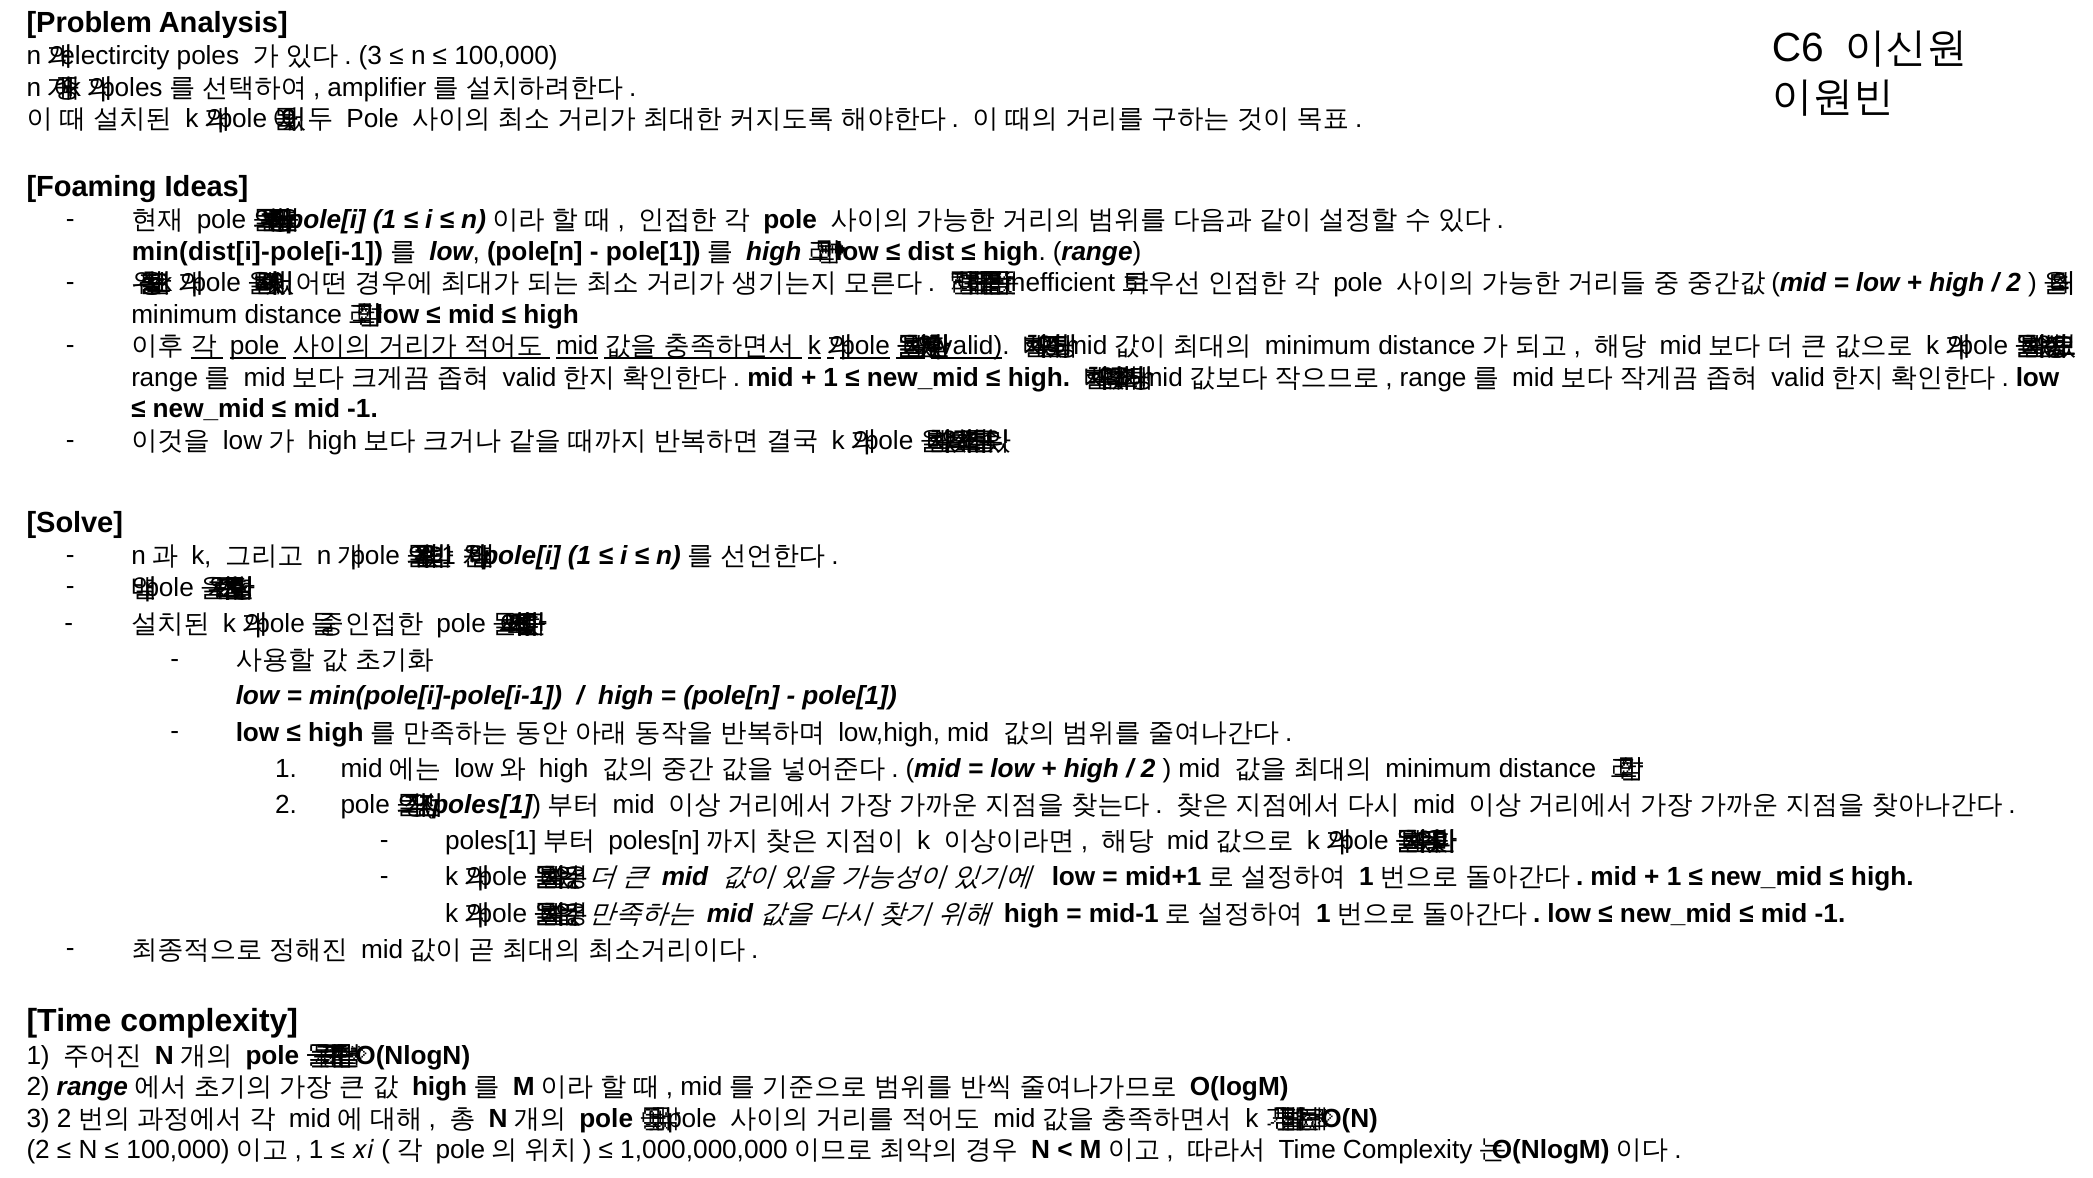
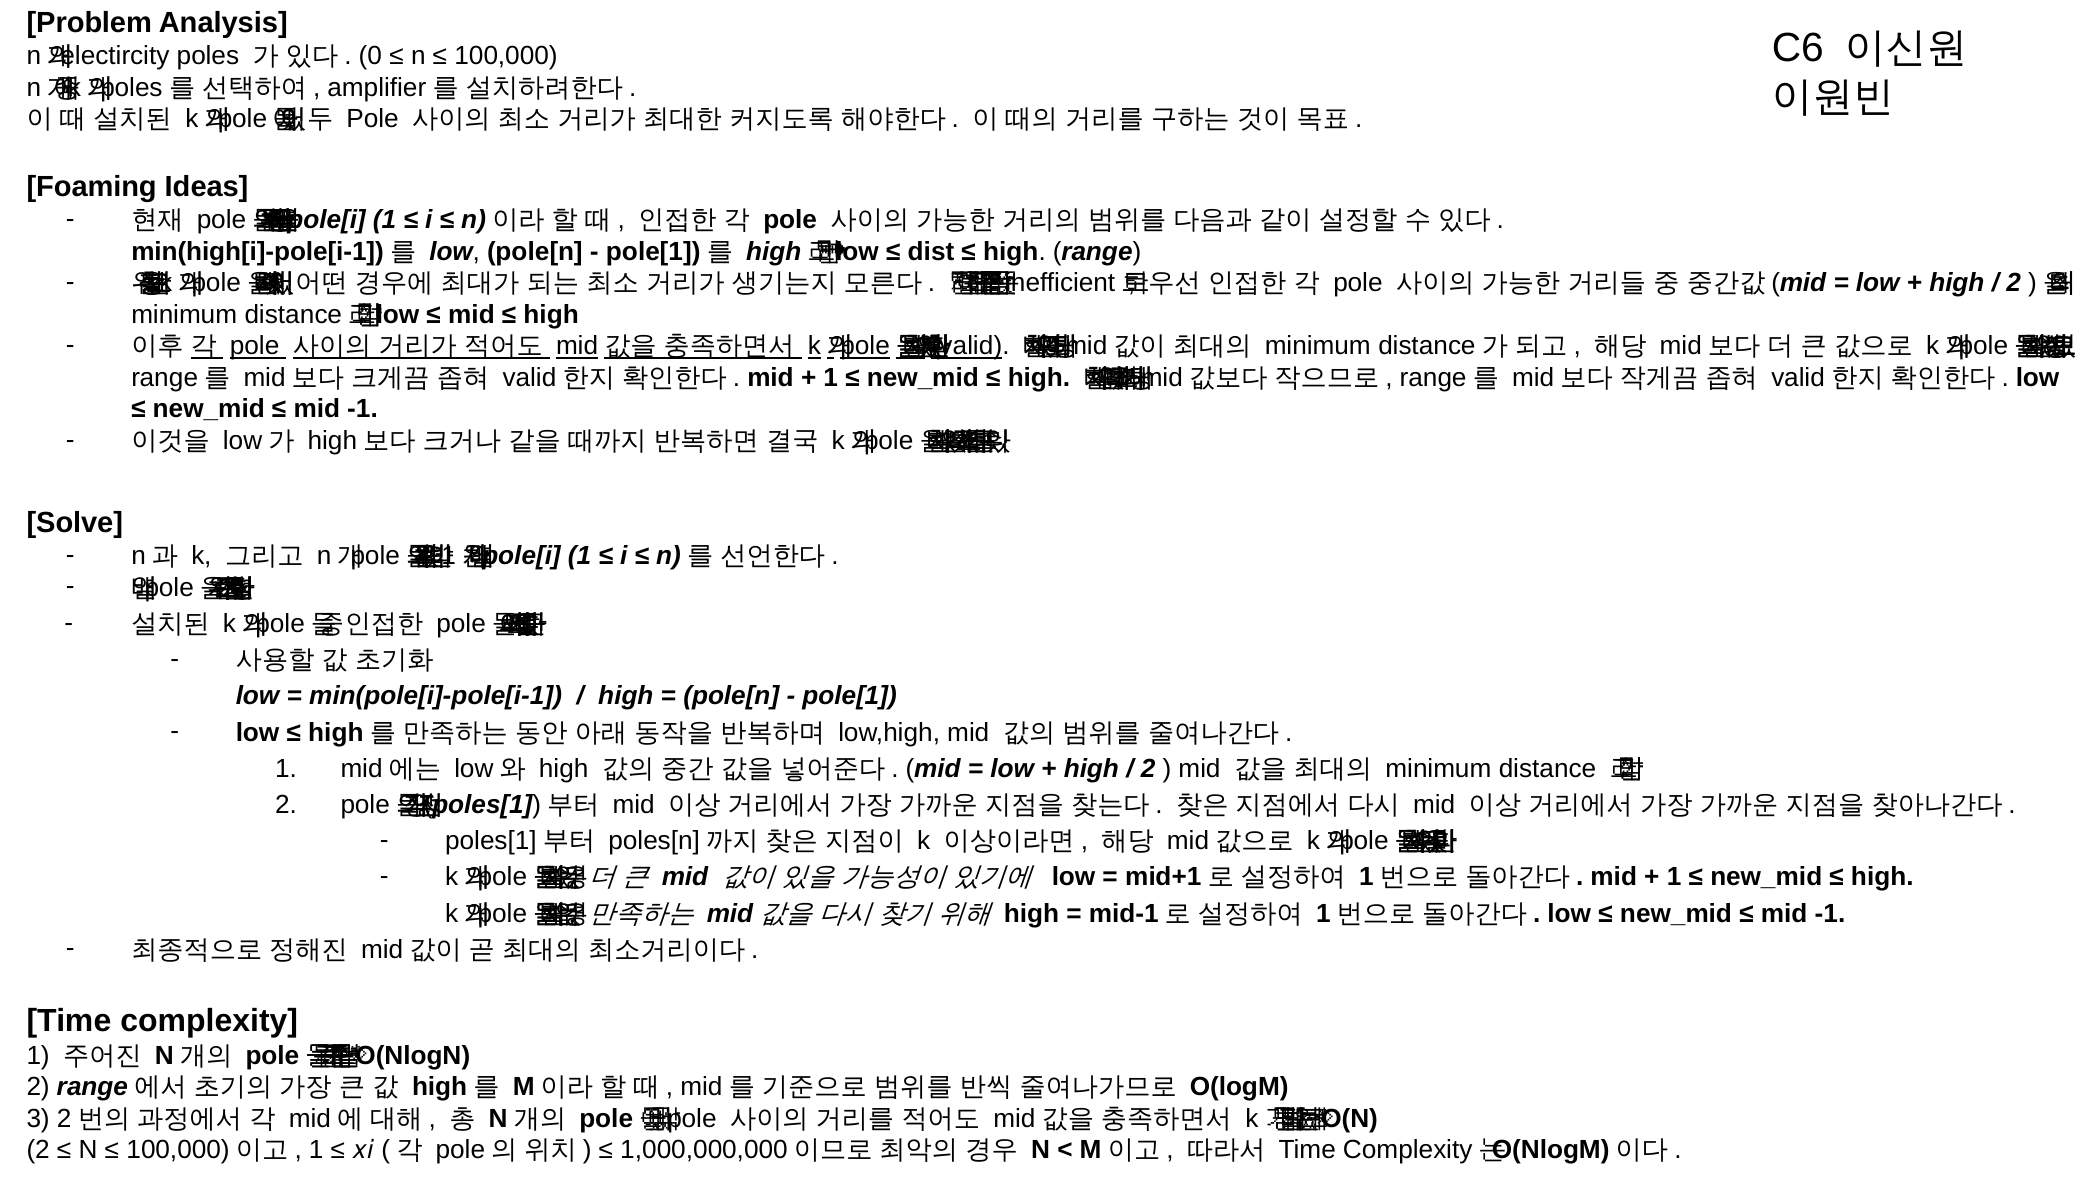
3 at (370, 56): 3 -> 0
min(dist[i]-pole[i-1: min(dist[i]-pole[i-1 -> min(high[i]-pole[i-1
